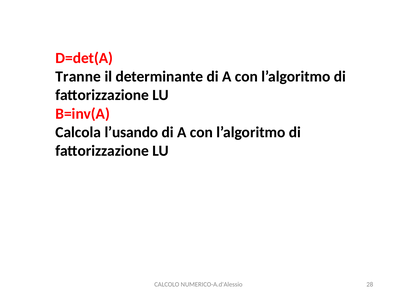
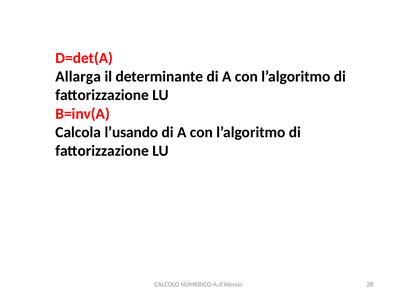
Tranne: Tranne -> Allarga
